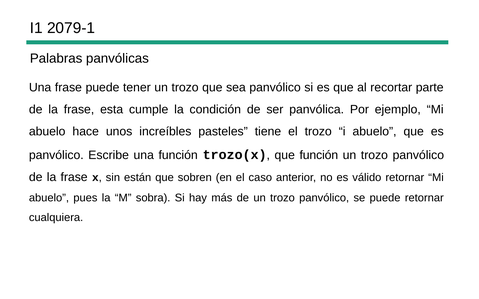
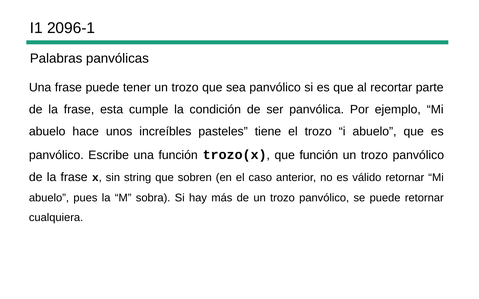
2079-1: 2079-1 -> 2096-1
están: están -> string
